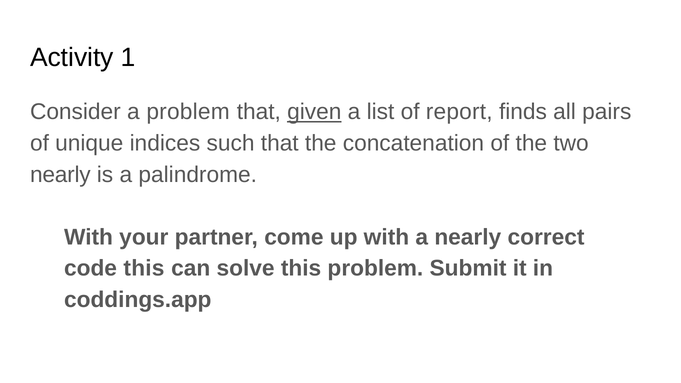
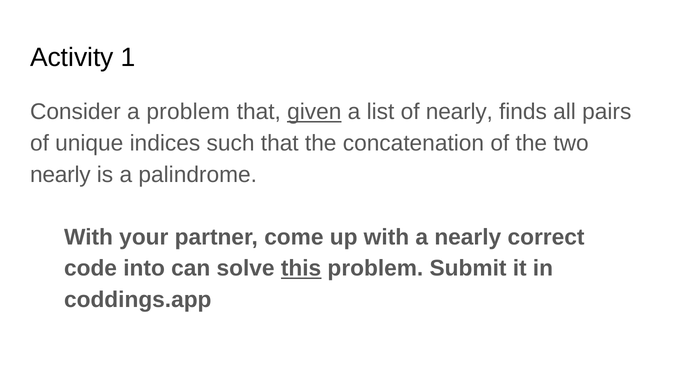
of report: report -> nearly
code this: this -> into
this at (301, 268) underline: none -> present
